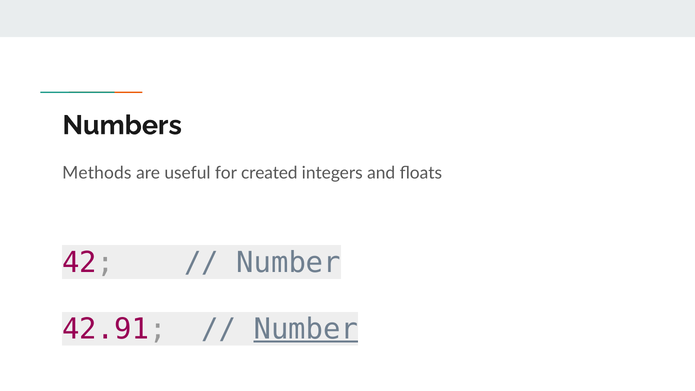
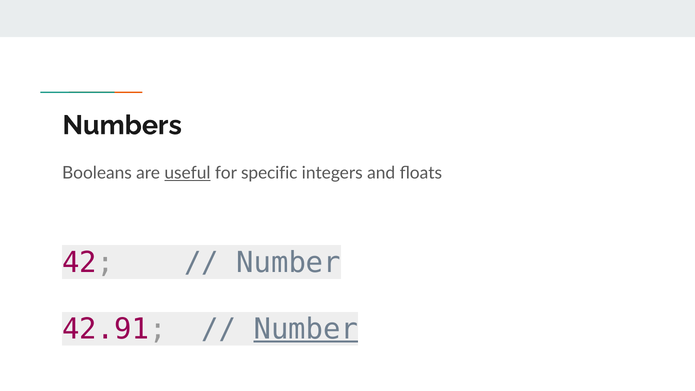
Methods: Methods -> Booleans
useful underline: none -> present
created: created -> specific
